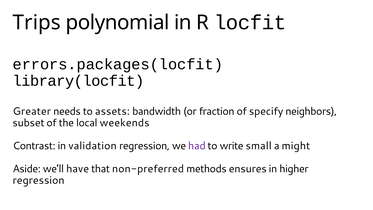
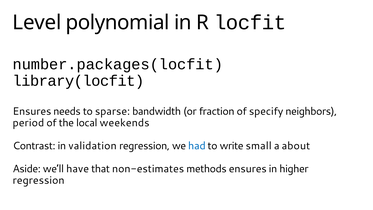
Trips: Trips -> Level
errors.packages(locfit: errors.packages(locfit -> number.packages(locfit
Greater at (32, 111): Greater -> Ensures
assets: assets -> sparse
subset: subset -> period
had colour: purple -> blue
might: might -> about
non-preferred: non-preferred -> non-estimates
